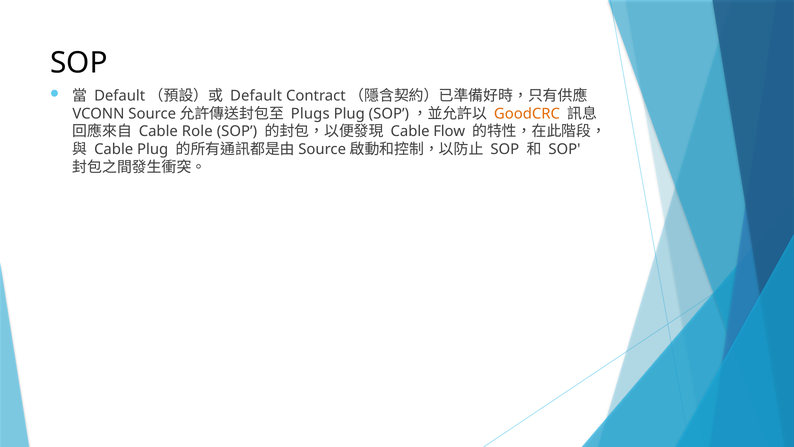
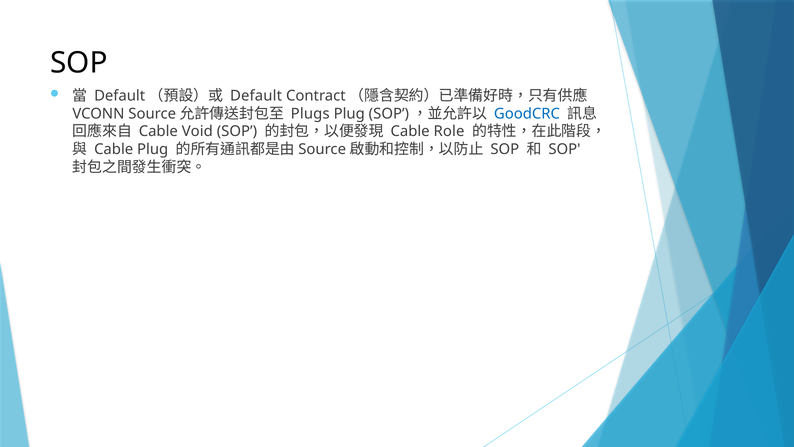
GoodCRC colour: orange -> blue
Role: Role -> Void
Flow: Flow -> Role
